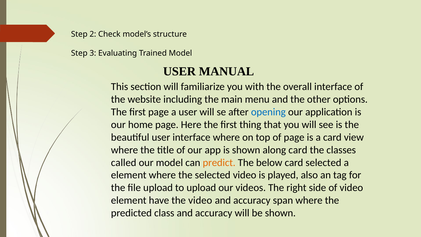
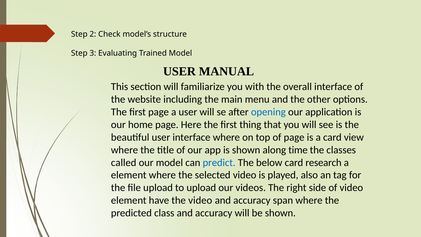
along card: card -> time
predict colour: orange -> blue
card selected: selected -> research
